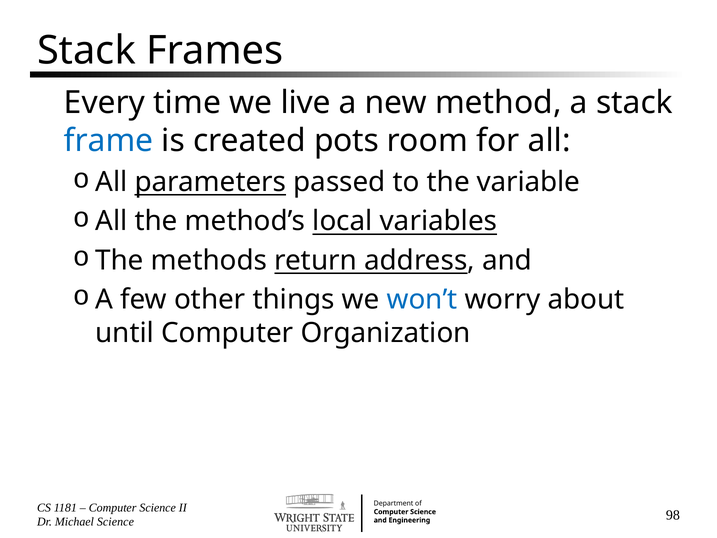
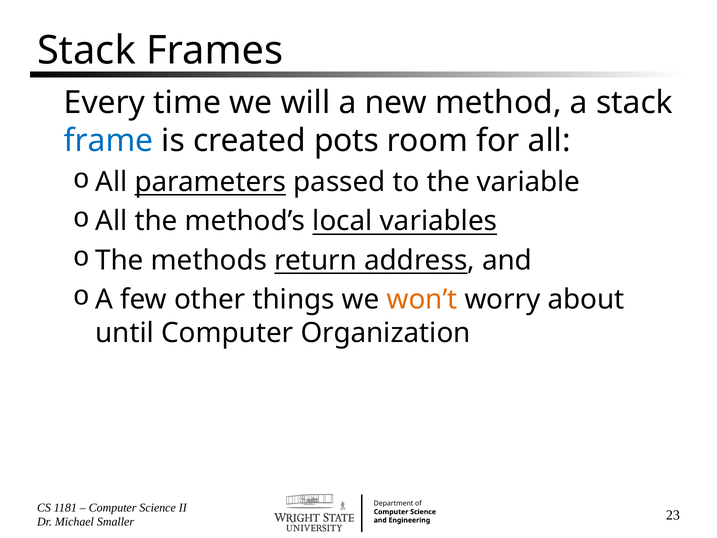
live: live -> will
won’t colour: blue -> orange
Michael Science: Science -> Smaller
98: 98 -> 23
